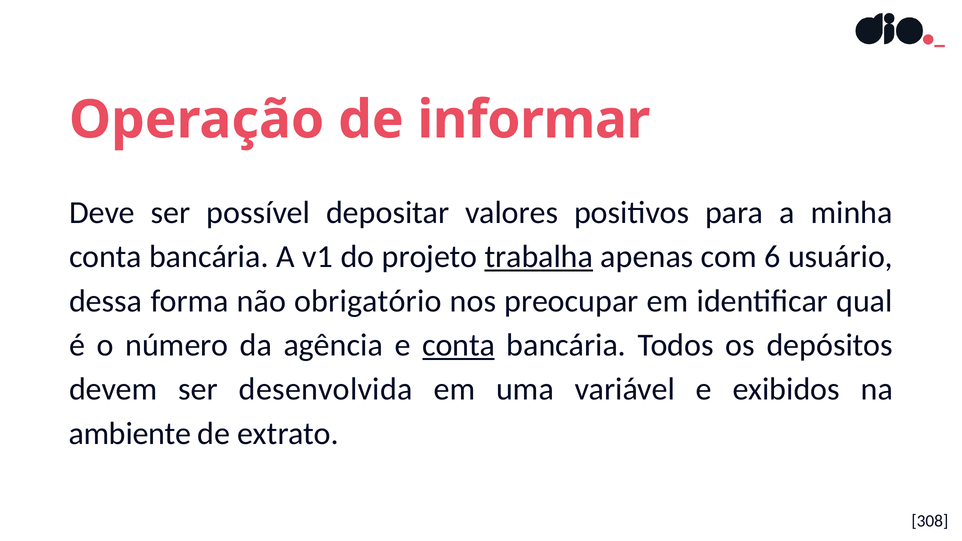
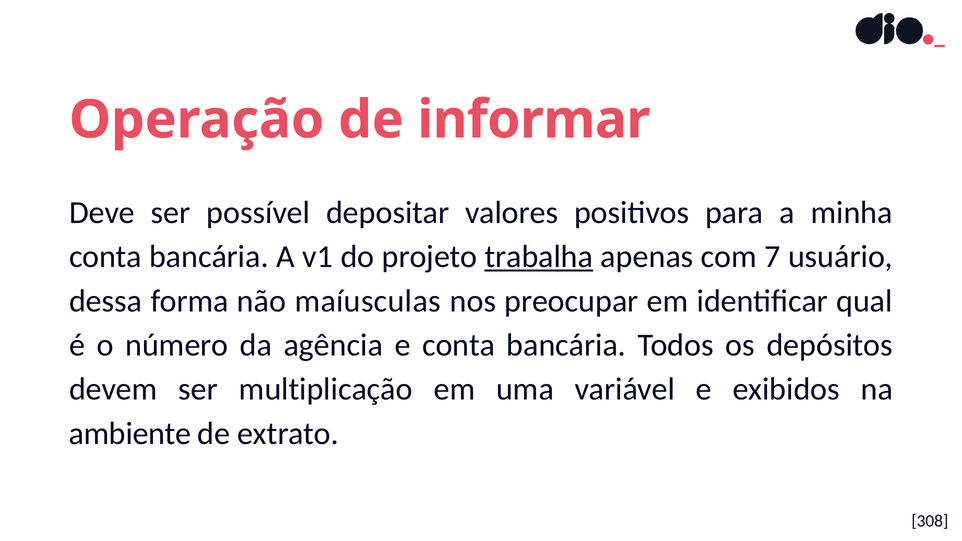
6: 6 -> 7
obrigatório: obrigatório -> maíusculas
conta at (459, 345) underline: present -> none
desenvolvida: desenvolvida -> multiplicação
